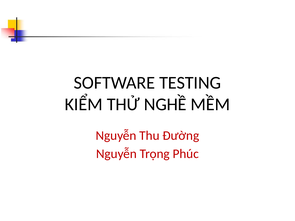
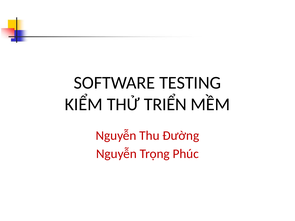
NGHỀ: NGHỀ -> TRIỂN
